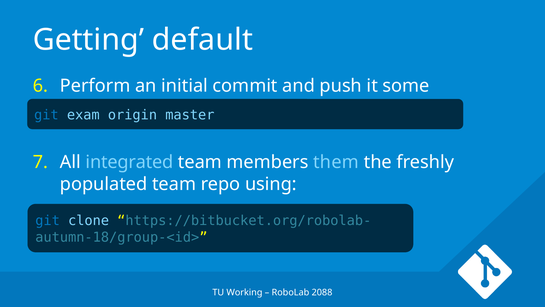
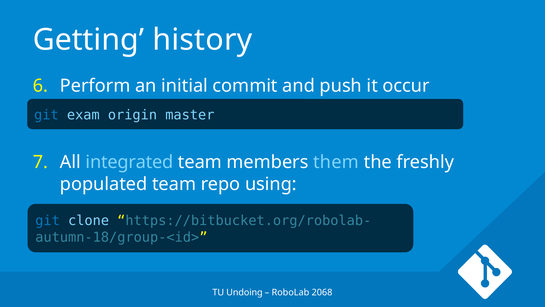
default: default -> history
some: some -> occur
Working: Working -> Undoing
2088: 2088 -> 2068
